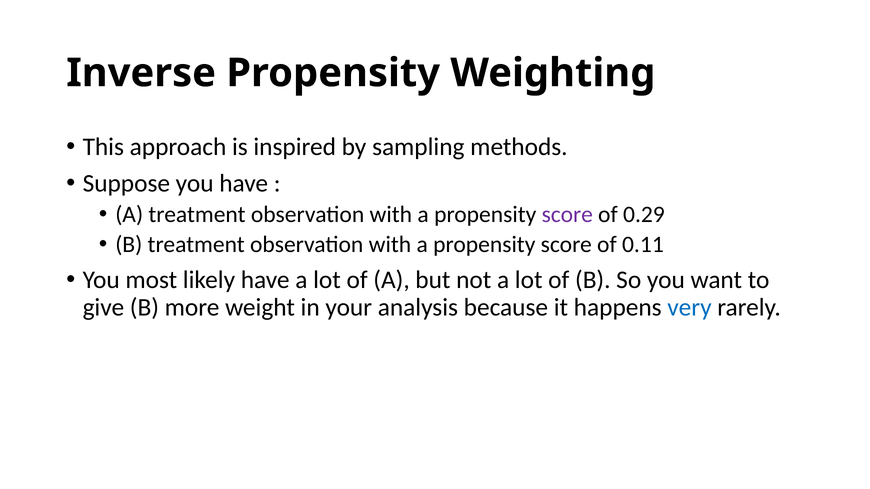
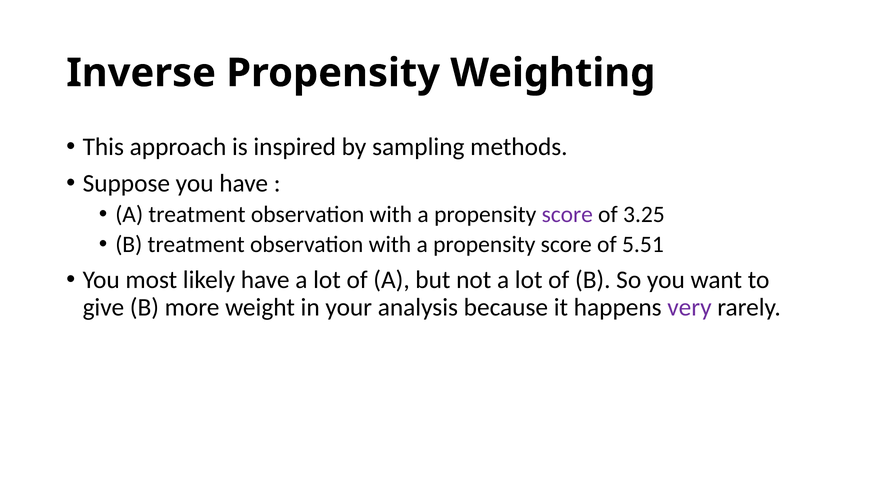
0.29: 0.29 -> 3.25
0.11: 0.11 -> 5.51
very colour: blue -> purple
